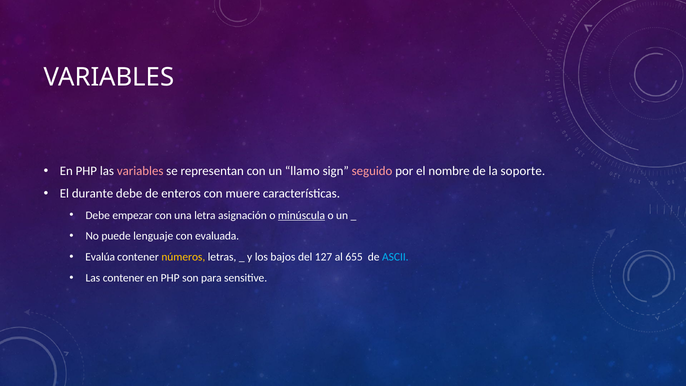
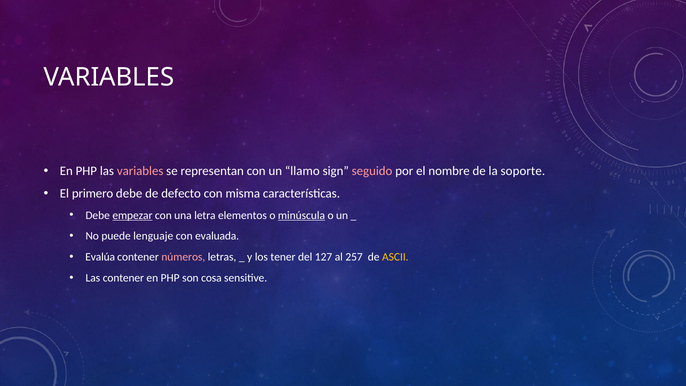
durante: durante -> primero
enteros: enteros -> defecto
muere: muere -> misma
empezar underline: none -> present
asignación: asignación -> elementos
números colour: yellow -> pink
bajos: bajos -> tener
655: 655 -> 257
ASCII colour: light blue -> yellow
para: para -> cosa
